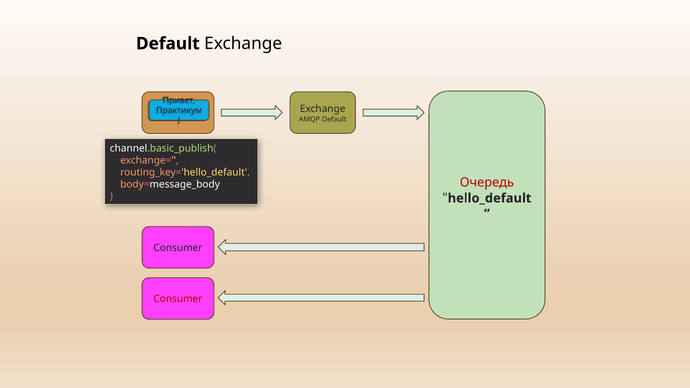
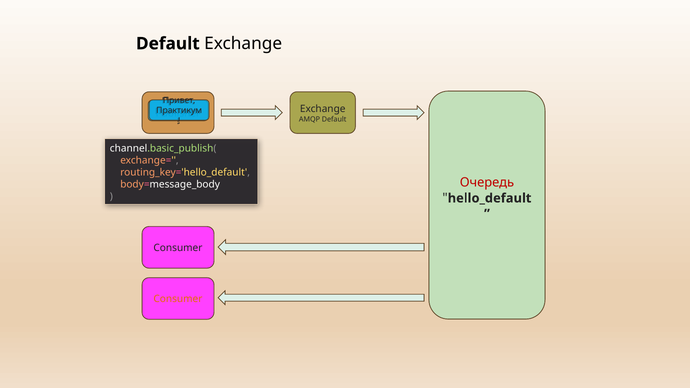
Consumer at (178, 299) colour: red -> orange
